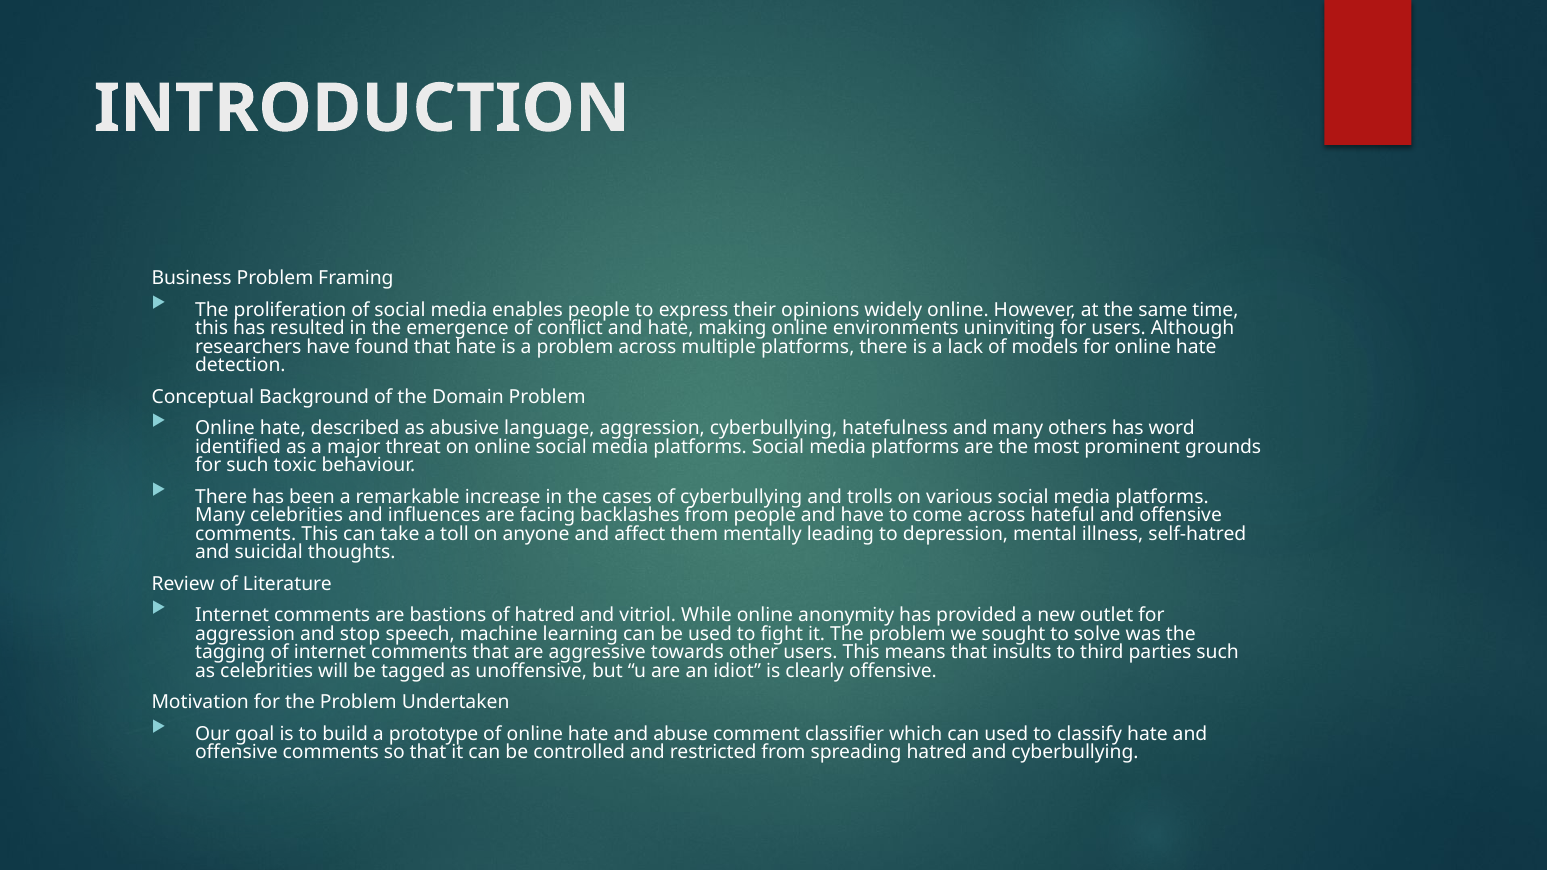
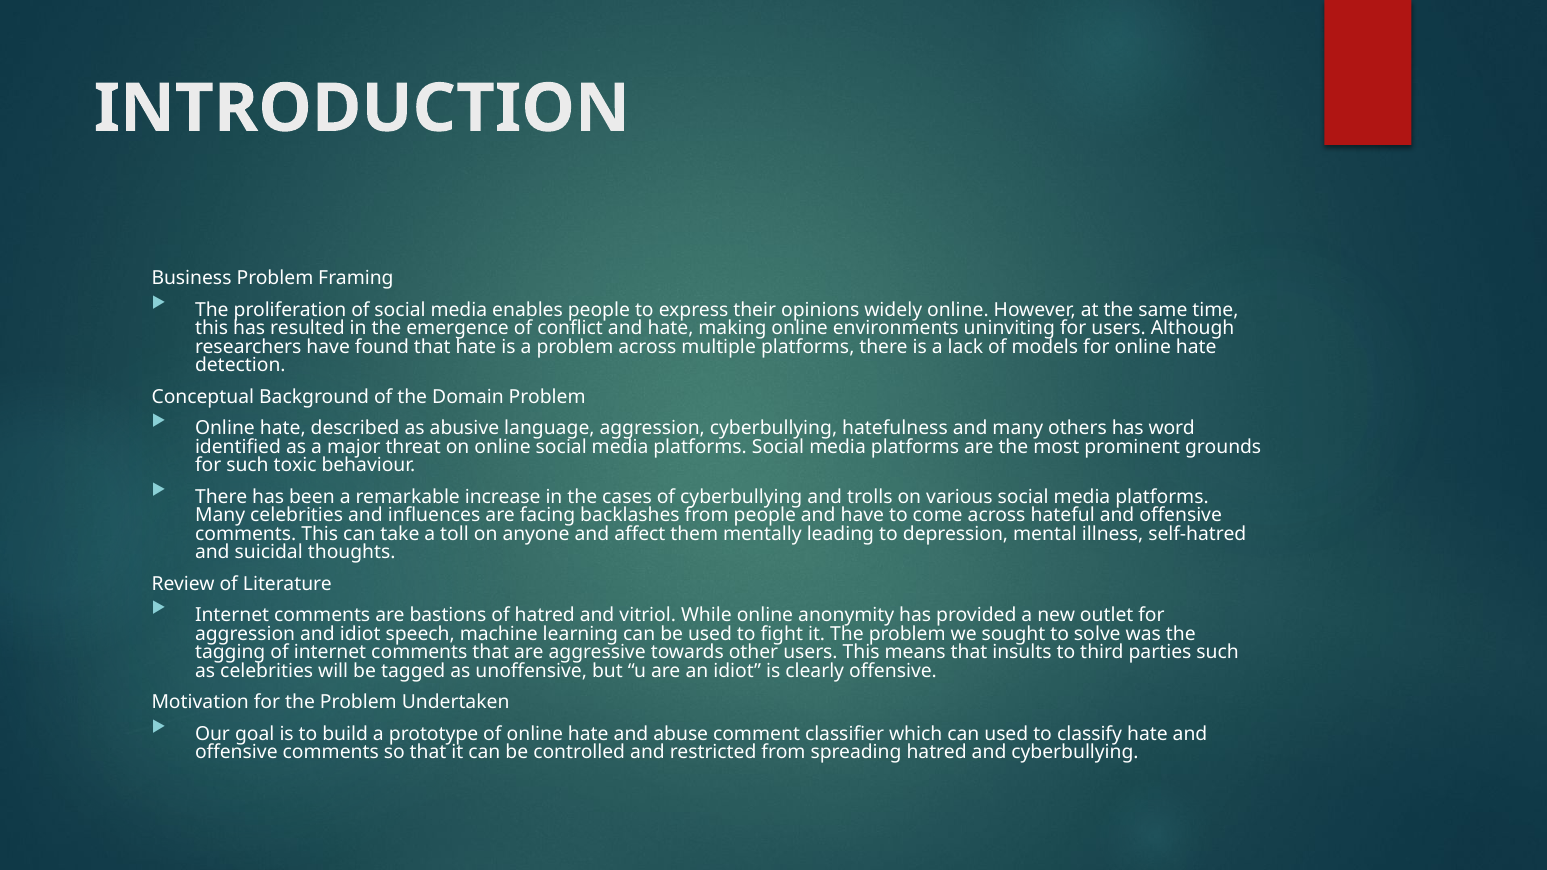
and stop: stop -> idiot
